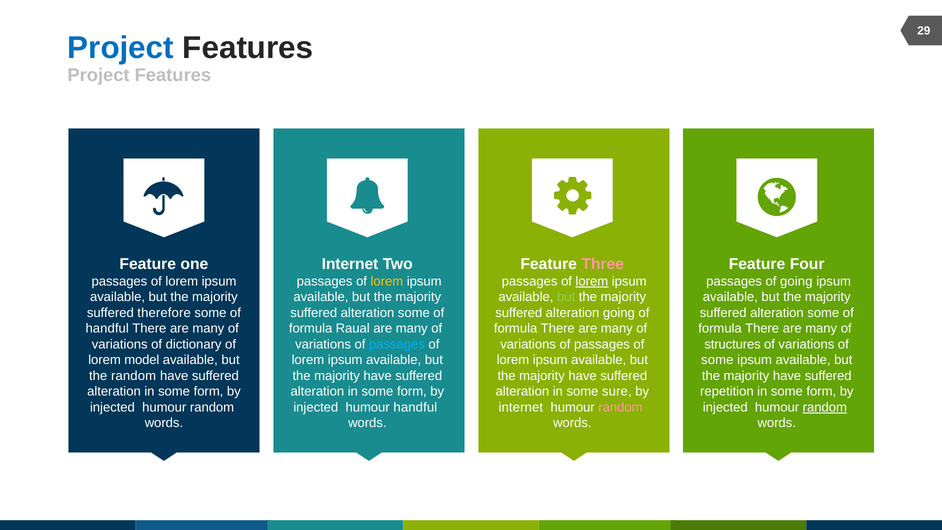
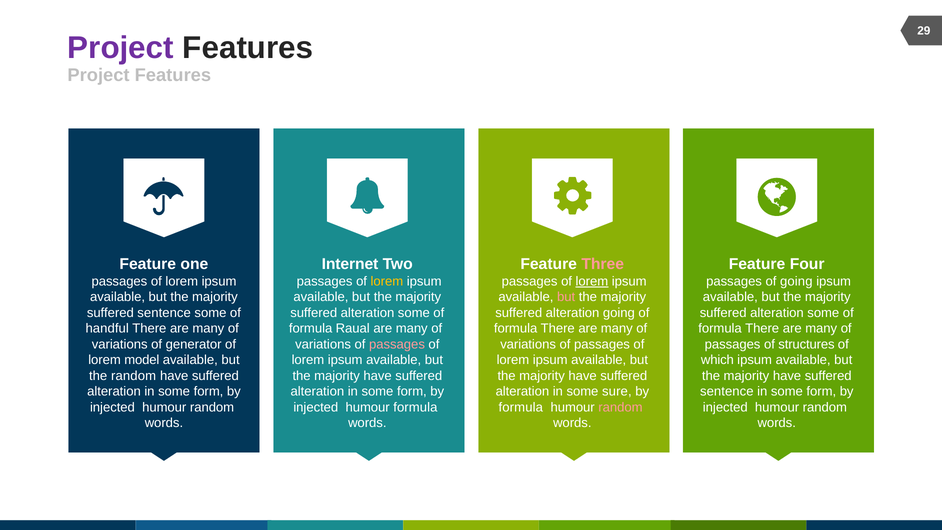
Project at (121, 48) colour: blue -> purple
but at (566, 297) colour: light green -> pink
therefore at (164, 313): therefore -> sentence
dictionary: dictionary -> generator
passages at (397, 344) colour: light blue -> pink
structures at (733, 344): structures -> passages
variations at (806, 344): variations -> structures
some at (717, 360): some -> which
repetition at (727, 391): repetition -> sentence
humour handful: handful -> formula
internet at (521, 407): internet -> formula
random at (825, 407) underline: present -> none
